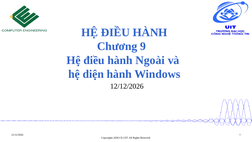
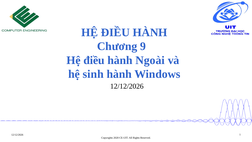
diện: diện -> sinh
